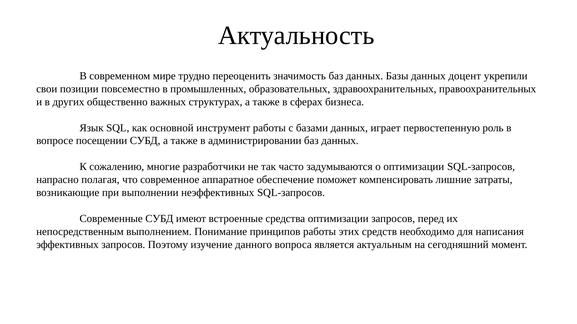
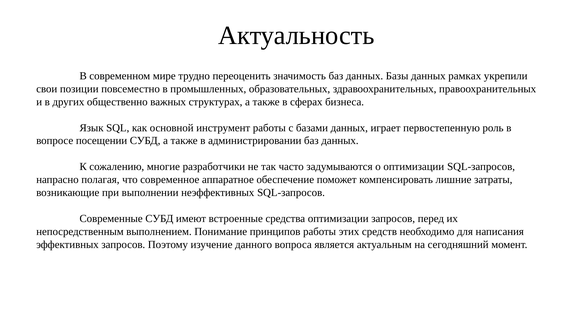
доцент: доцент -> рамках
